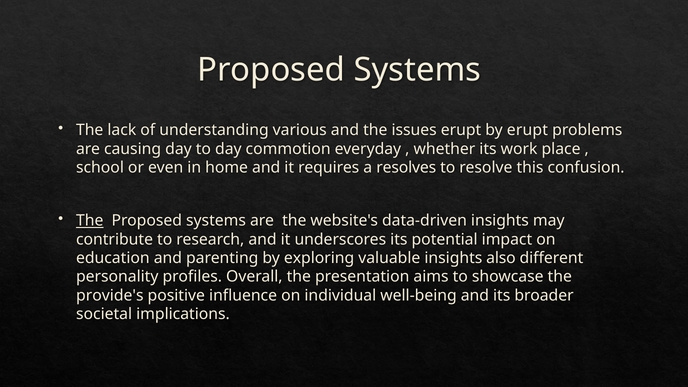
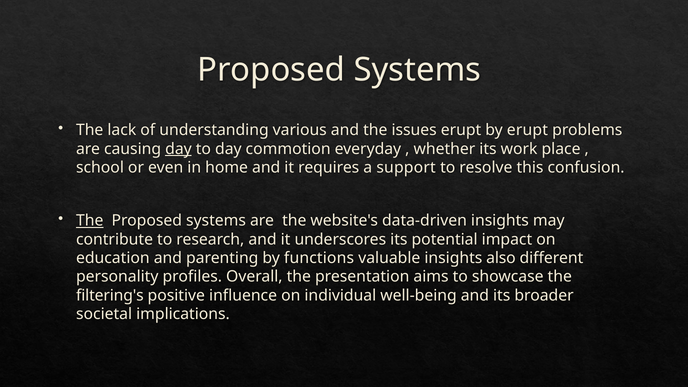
day at (178, 149) underline: none -> present
resolves: resolves -> support
exploring: exploring -> functions
provide's: provide's -> filtering's
